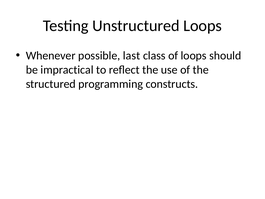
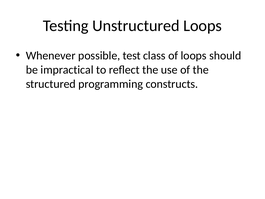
last: last -> test
